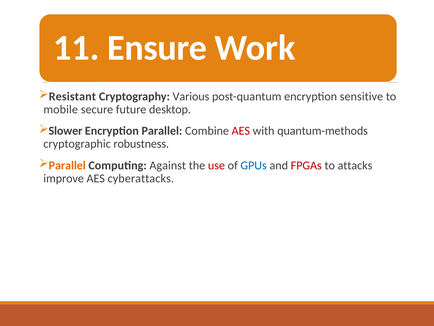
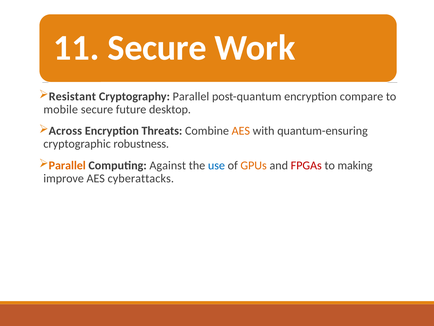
Ensure at (157, 48): Ensure -> Secure
Cryptography Various: Various -> Parallel
sensitive: sensitive -> compare
Slower: Slower -> Across
Encryption Parallel: Parallel -> Threats
AES at (241, 131) colour: red -> orange
quantum-methods: quantum-methods -> quantum-ensuring
use colour: red -> blue
GPUs colour: blue -> orange
attacks: attacks -> making
